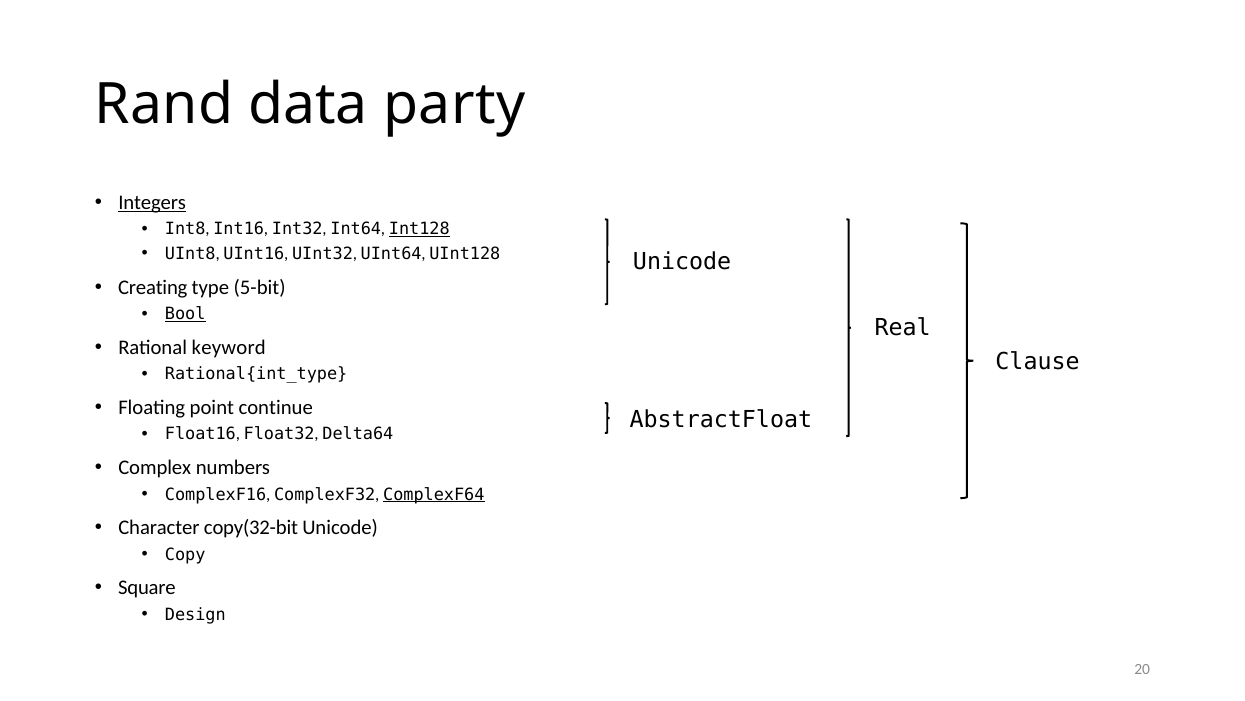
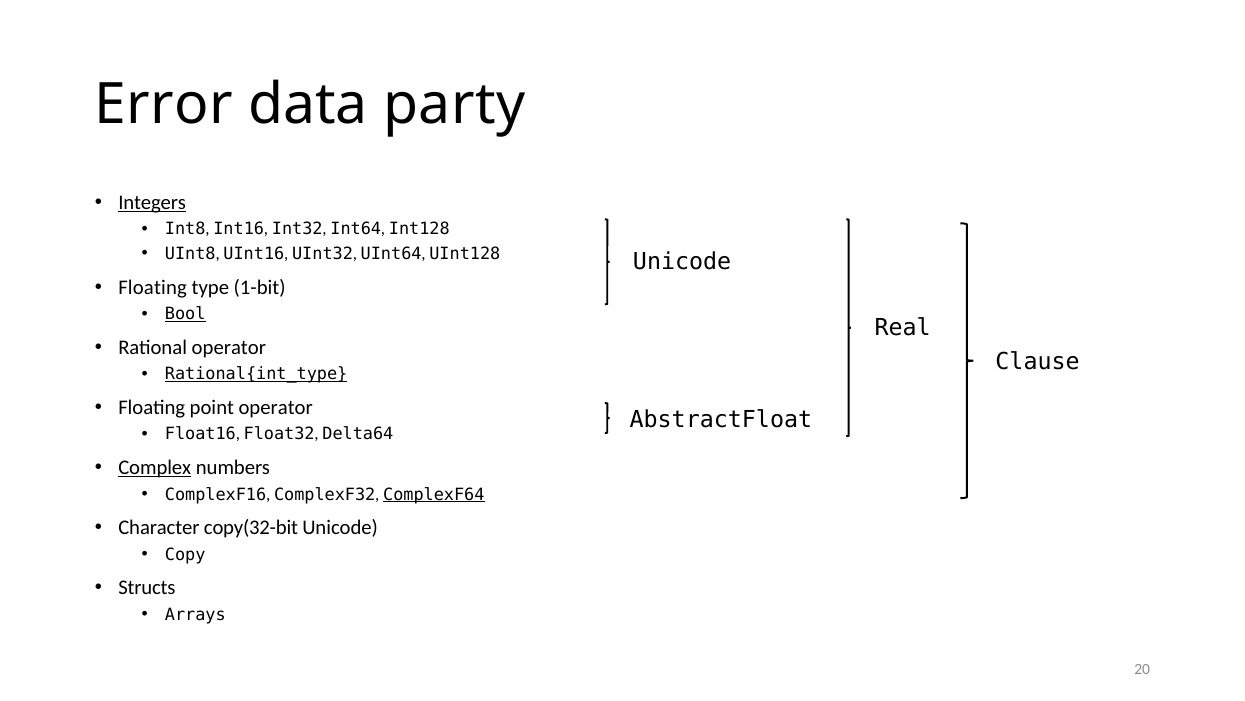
Rand: Rand -> Error
Int128 underline: present -> none
Creating at (153, 287): Creating -> Floating
5-bit: 5-bit -> 1-bit
Rational keyword: keyword -> operator
Rational{int_type underline: none -> present
point continue: continue -> operator
Complex underline: none -> present
Square: Square -> Structs
Design: Design -> Arrays
